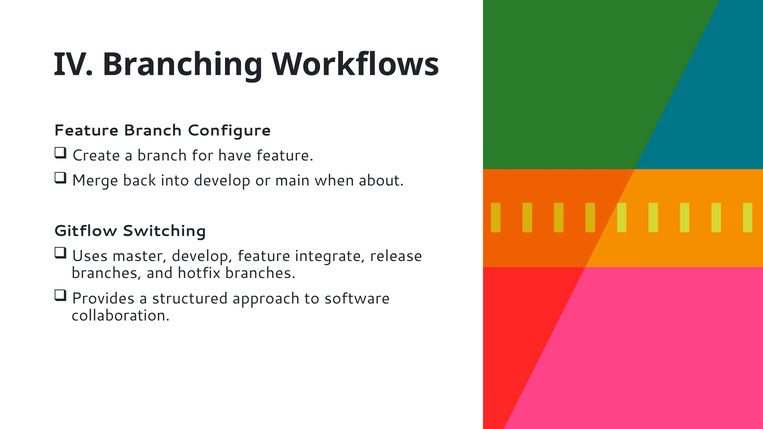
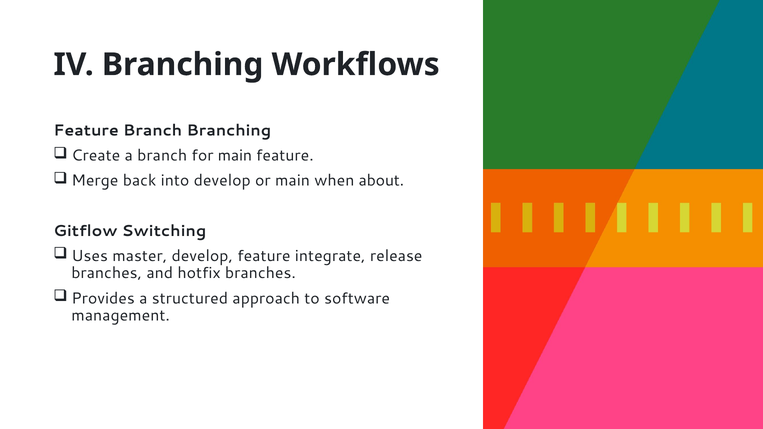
Branch Configure: Configure -> Branching
for have: have -> main
collaboration: collaboration -> management
